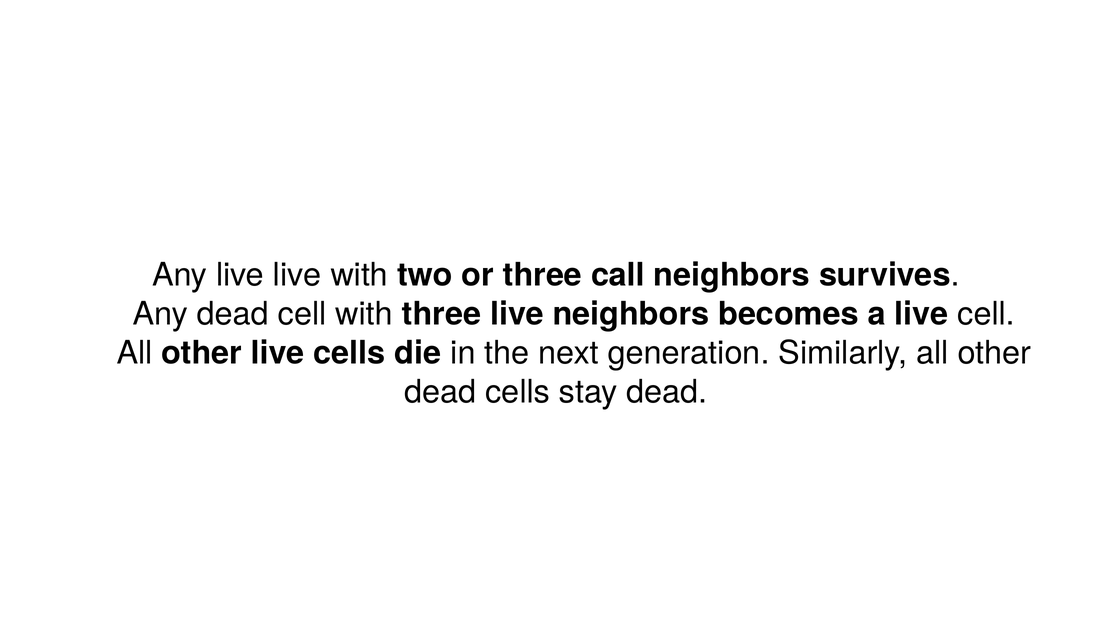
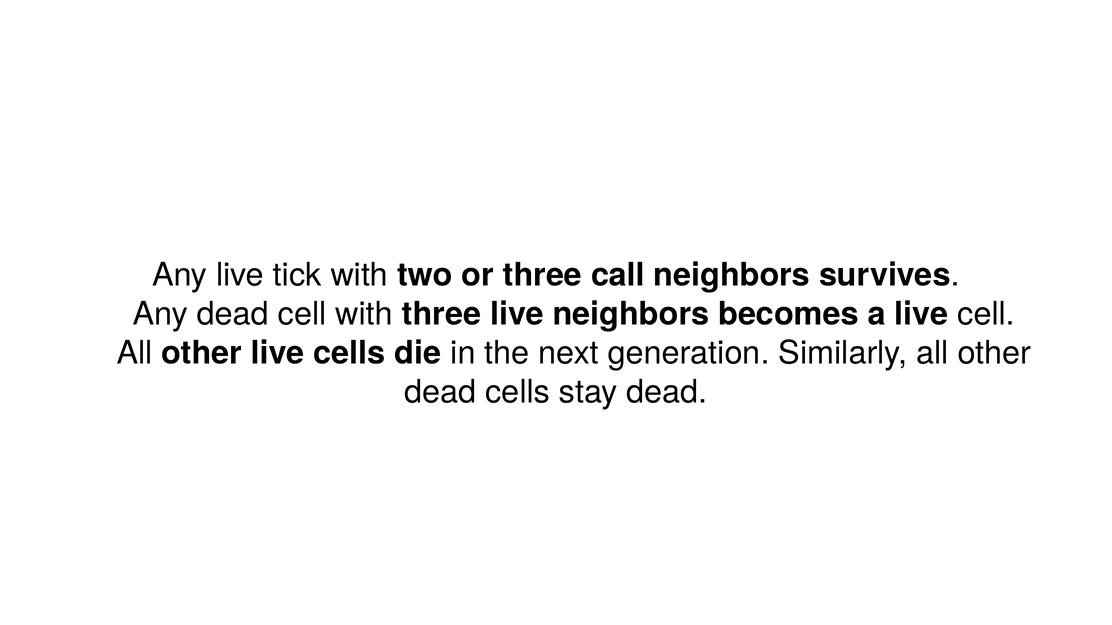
live live: live -> tick
